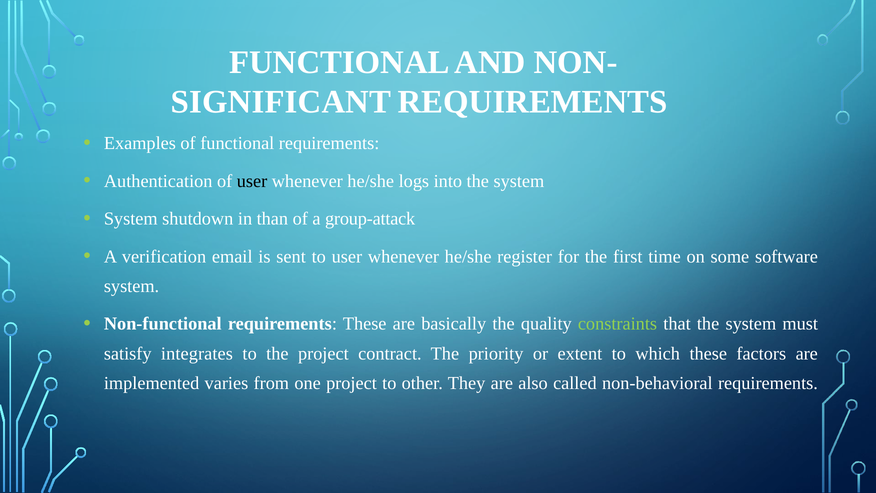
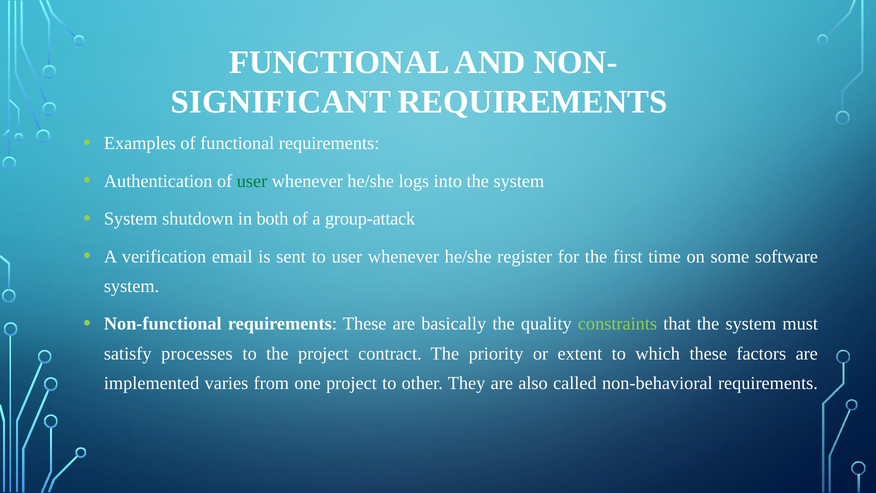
user at (252, 181) colour: black -> green
than: than -> both
integrates: integrates -> processes
